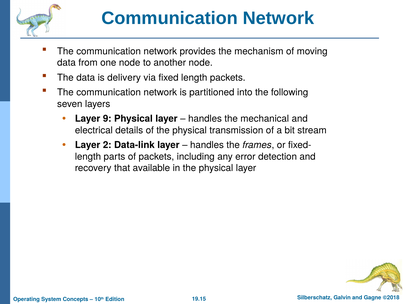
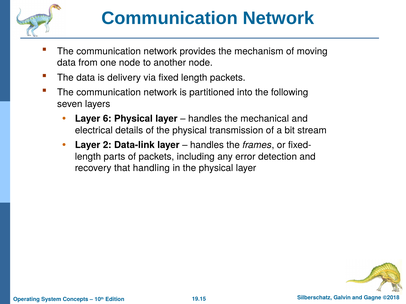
9: 9 -> 6
available: available -> handling
